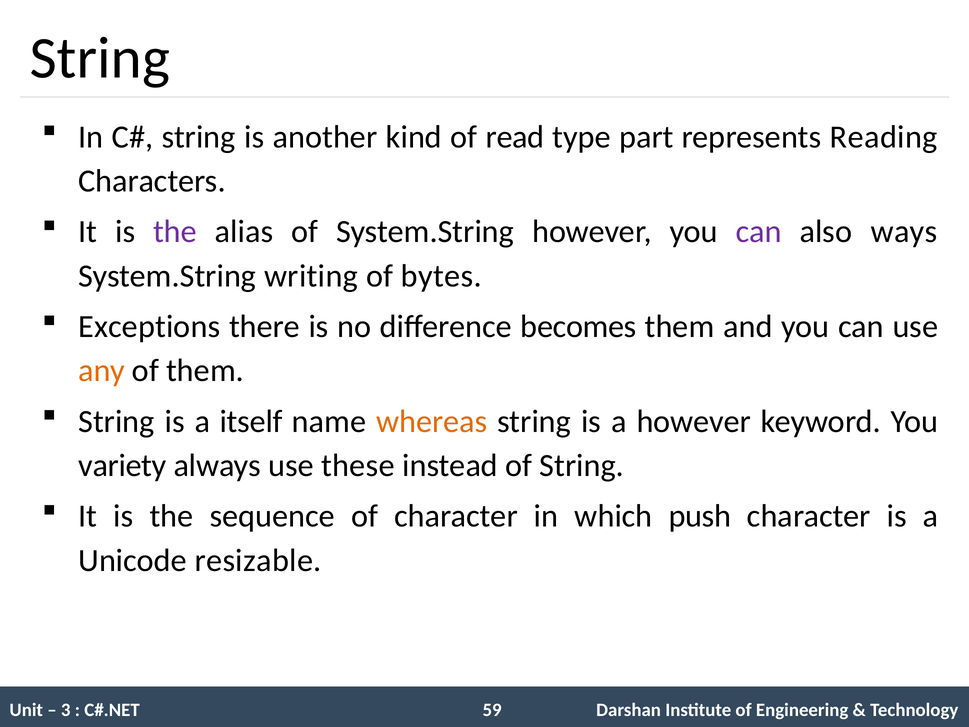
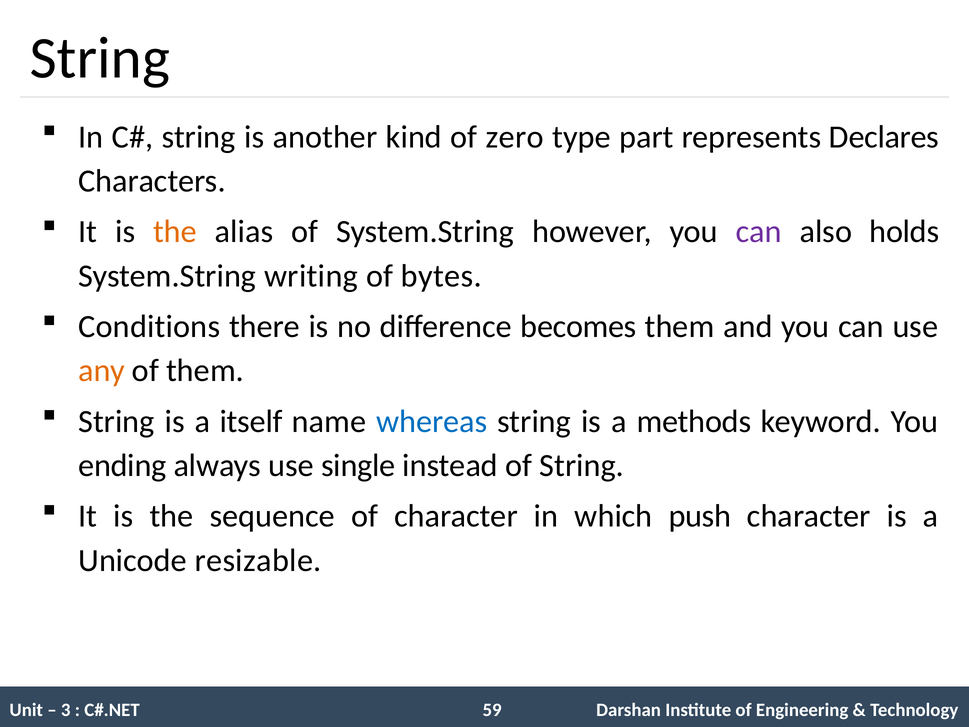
read: read -> zero
Reading: Reading -> Declares
the at (175, 232) colour: purple -> orange
ways: ways -> holds
Exceptions: Exceptions -> Conditions
whereas colour: orange -> blue
a however: however -> methods
variety: variety -> ending
these: these -> single
